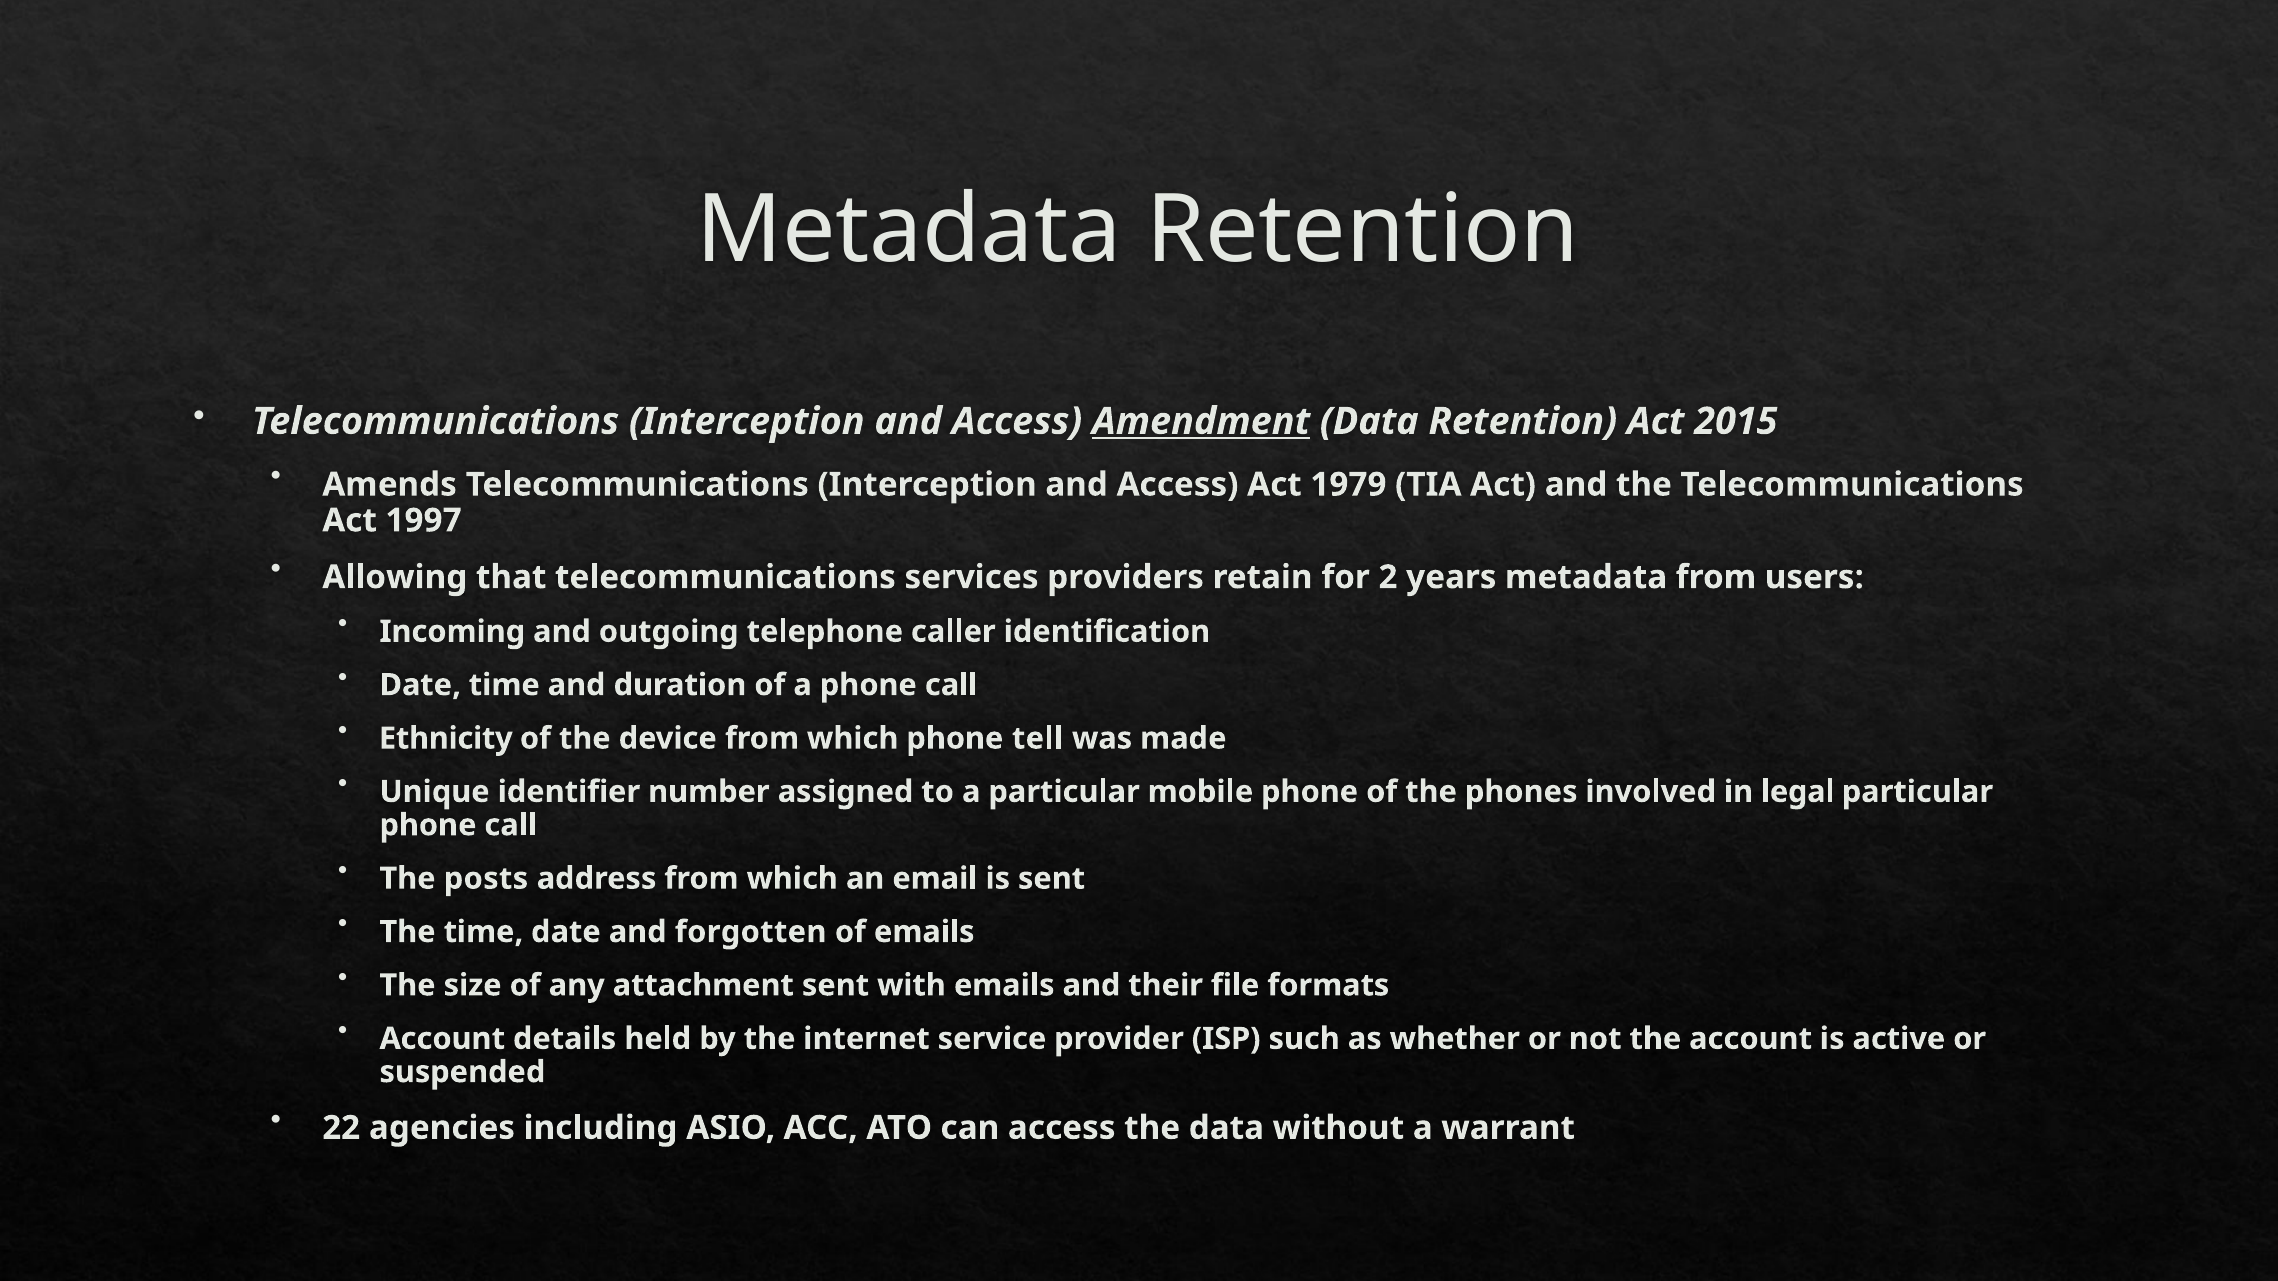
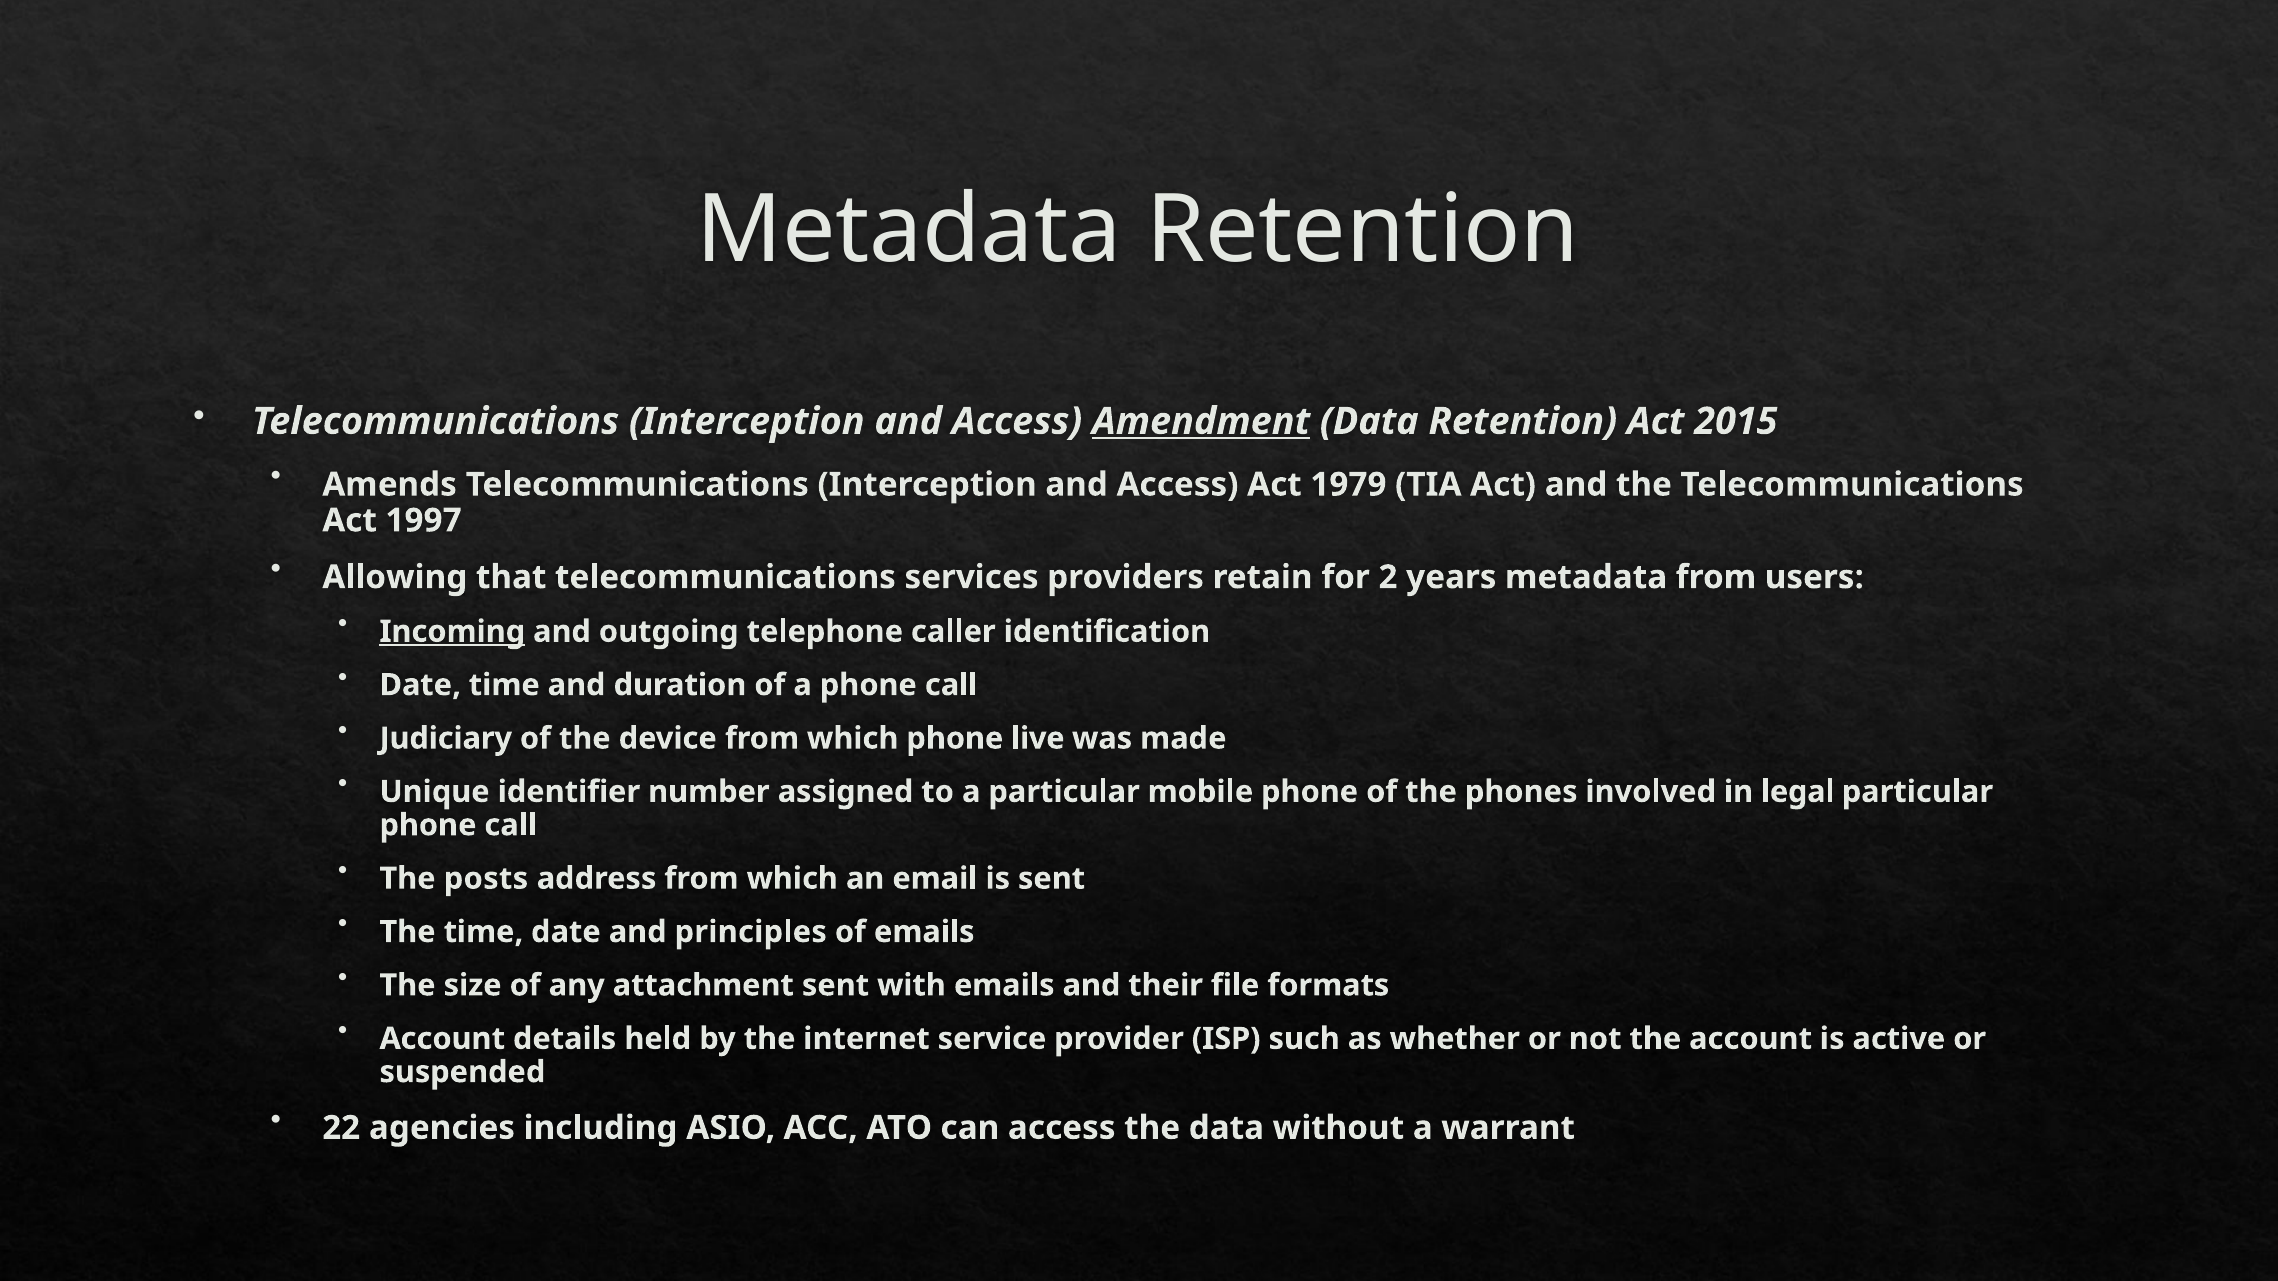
Incoming underline: none -> present
Ethnicity: Ethnicity -> Judiciary
tell: tell -> live
forgotten: forgotten -> principles
